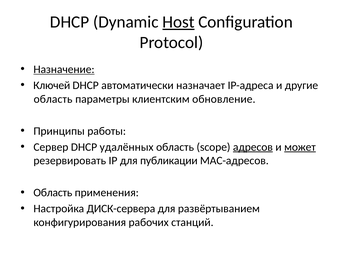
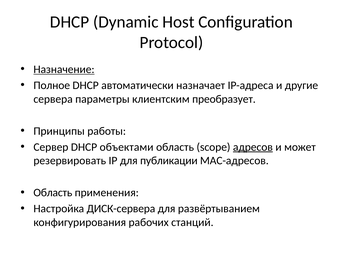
Host underline: present -> none
Ключей: Ключей -> Полное
область at (53, 99): область -> сервера
обновление: обновление -> преобразует
удалённых: удалённых -> объектами
может underline: present -> none
